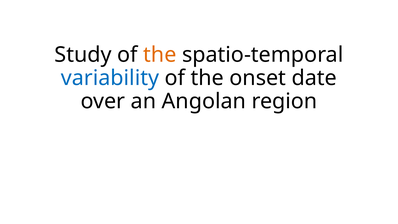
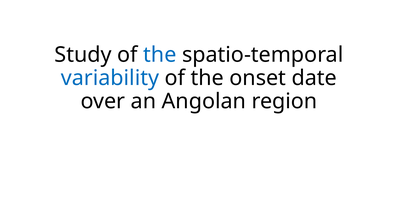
the at (160, 55) colour: orange -> blue
